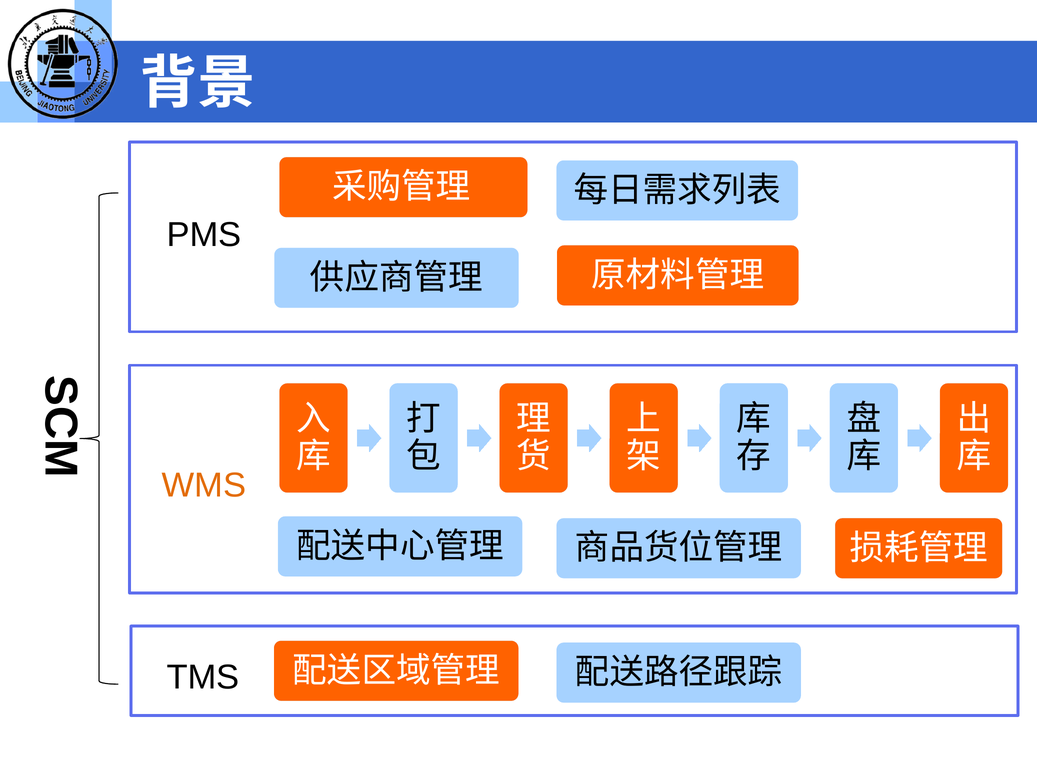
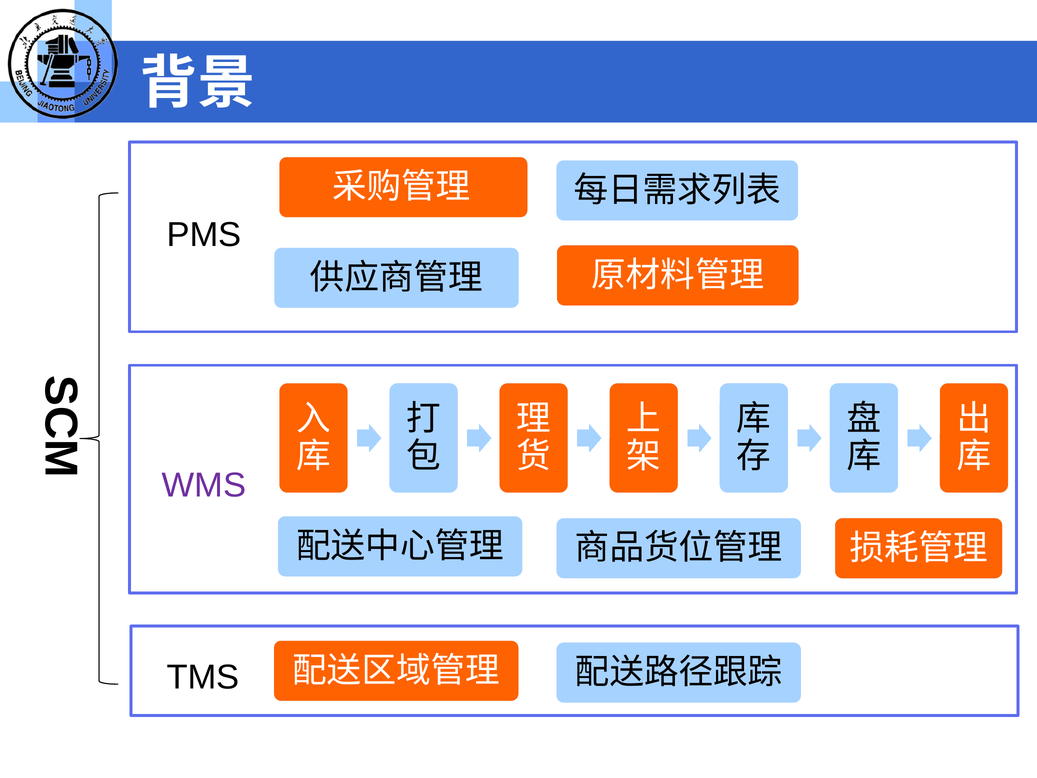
WMS colour: orange -> purple
